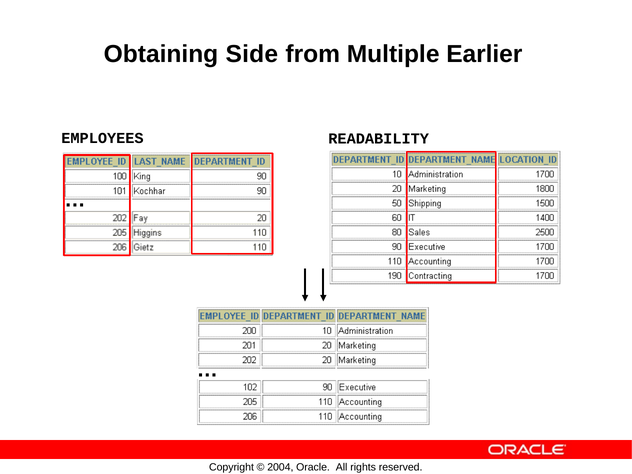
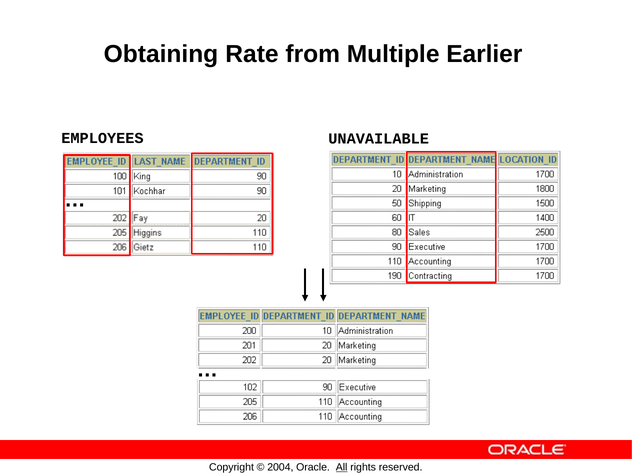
Side: Side -> Rate
READABILITY: READABILITY -> UNAVAILABLE
All underline: none -> present
